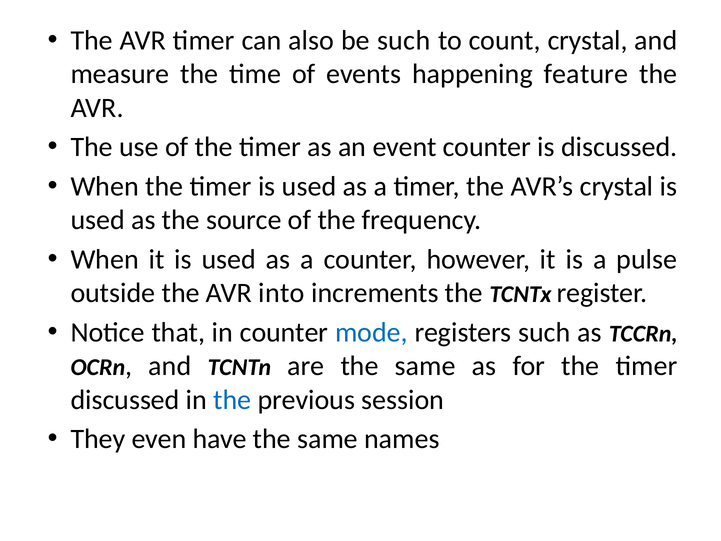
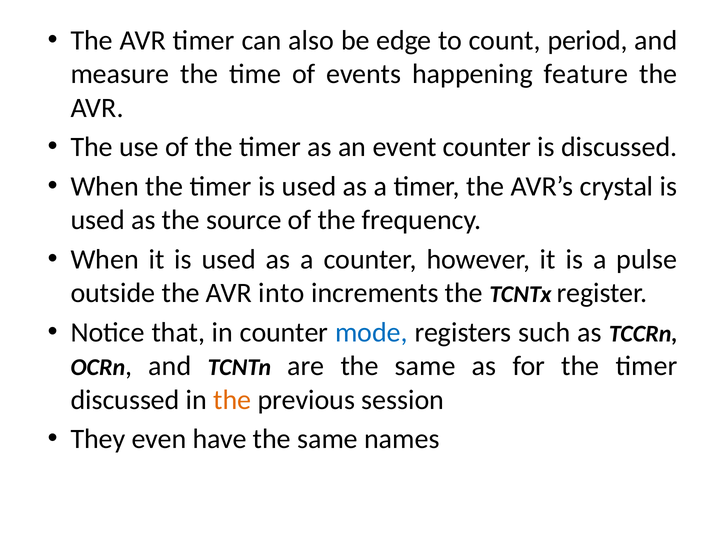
be such: such -> edge
count crystal: crystal -> period
the at (232, 400) colour: blue -> orange
